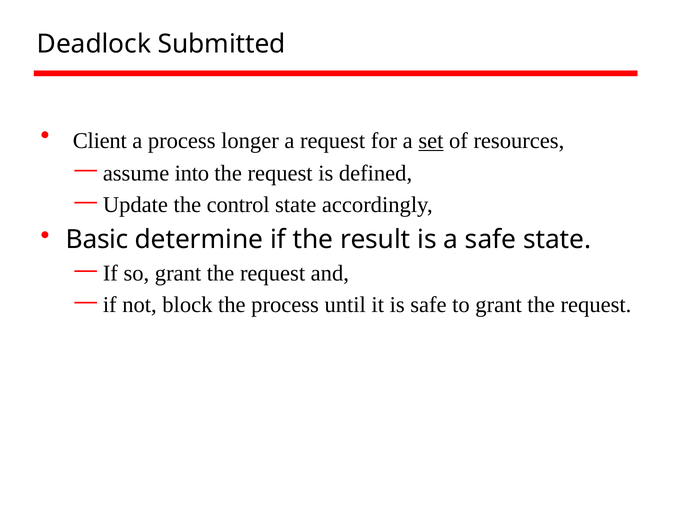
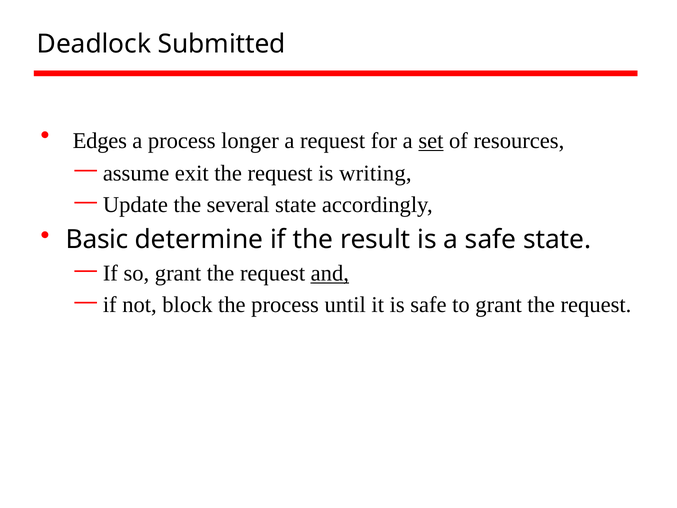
Client: Client -> Edges
into: into -> exit
defined: defined -> writing
control: control -> several
and underline: none -> present
